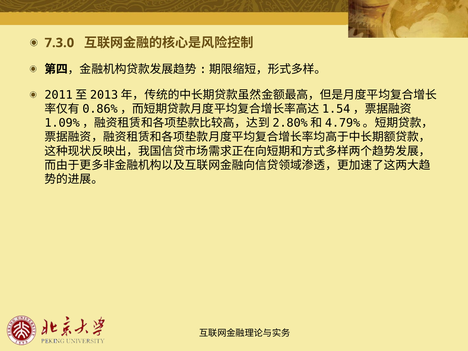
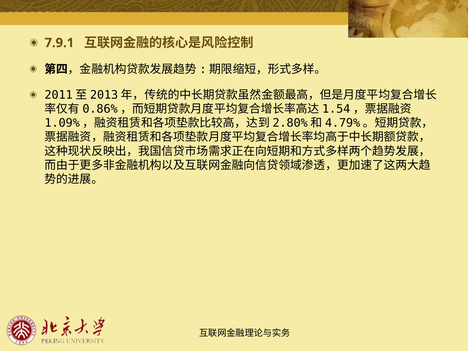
7.3.0: 7.3.0 -> 7.9.1
